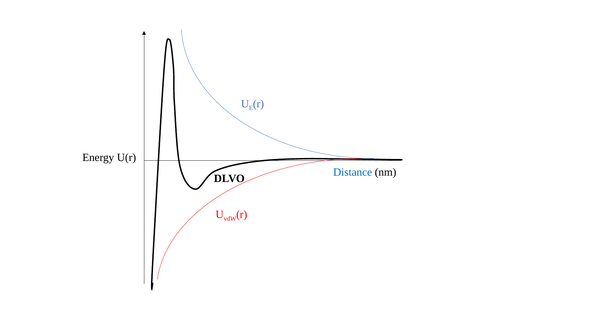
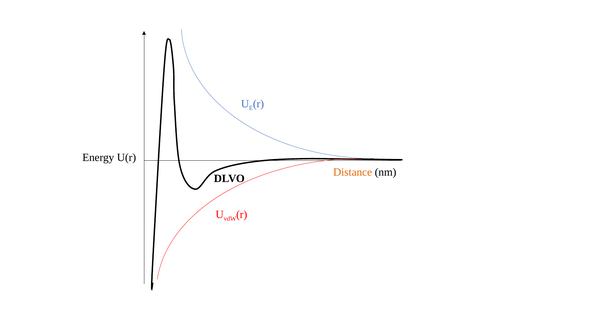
Distance colour: blue -> orange
